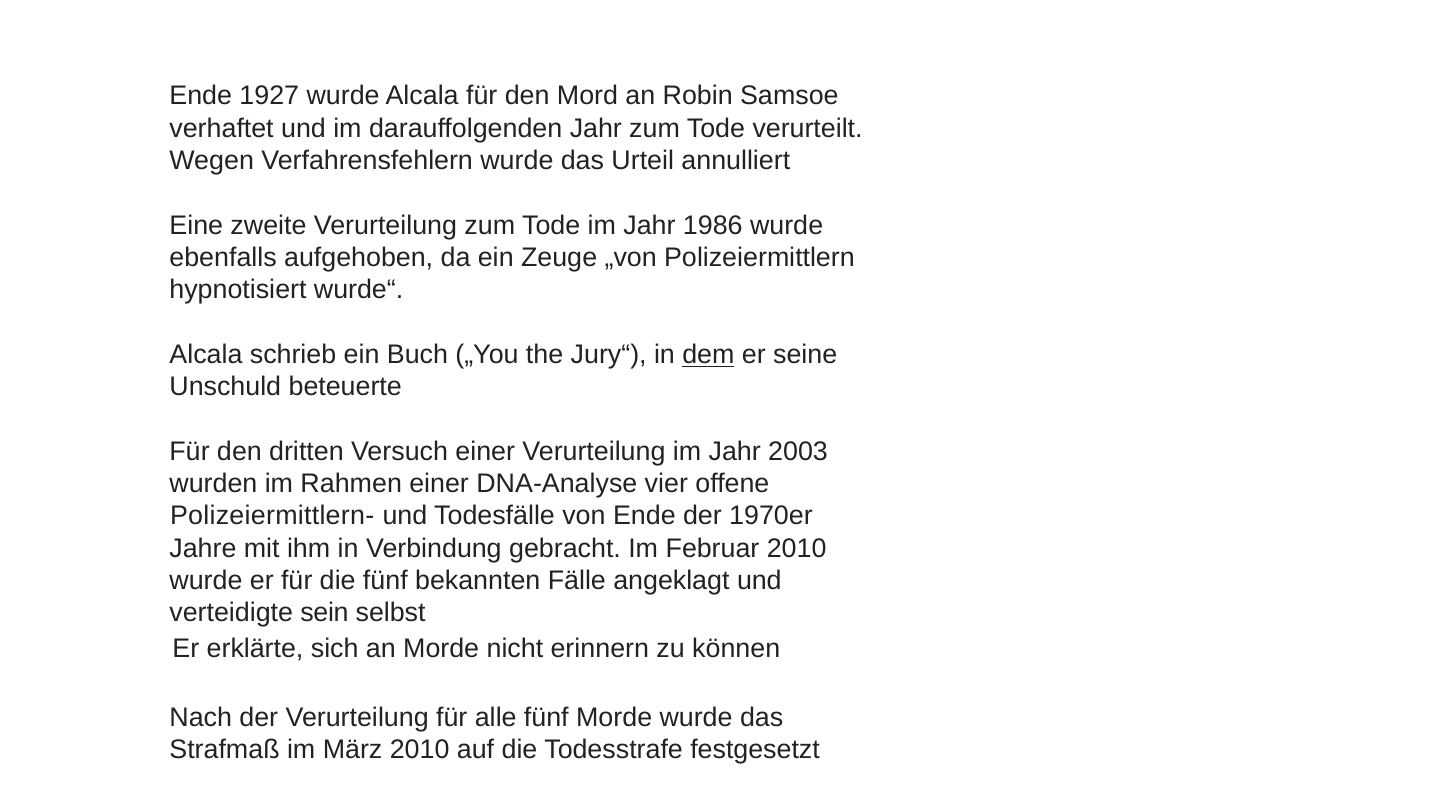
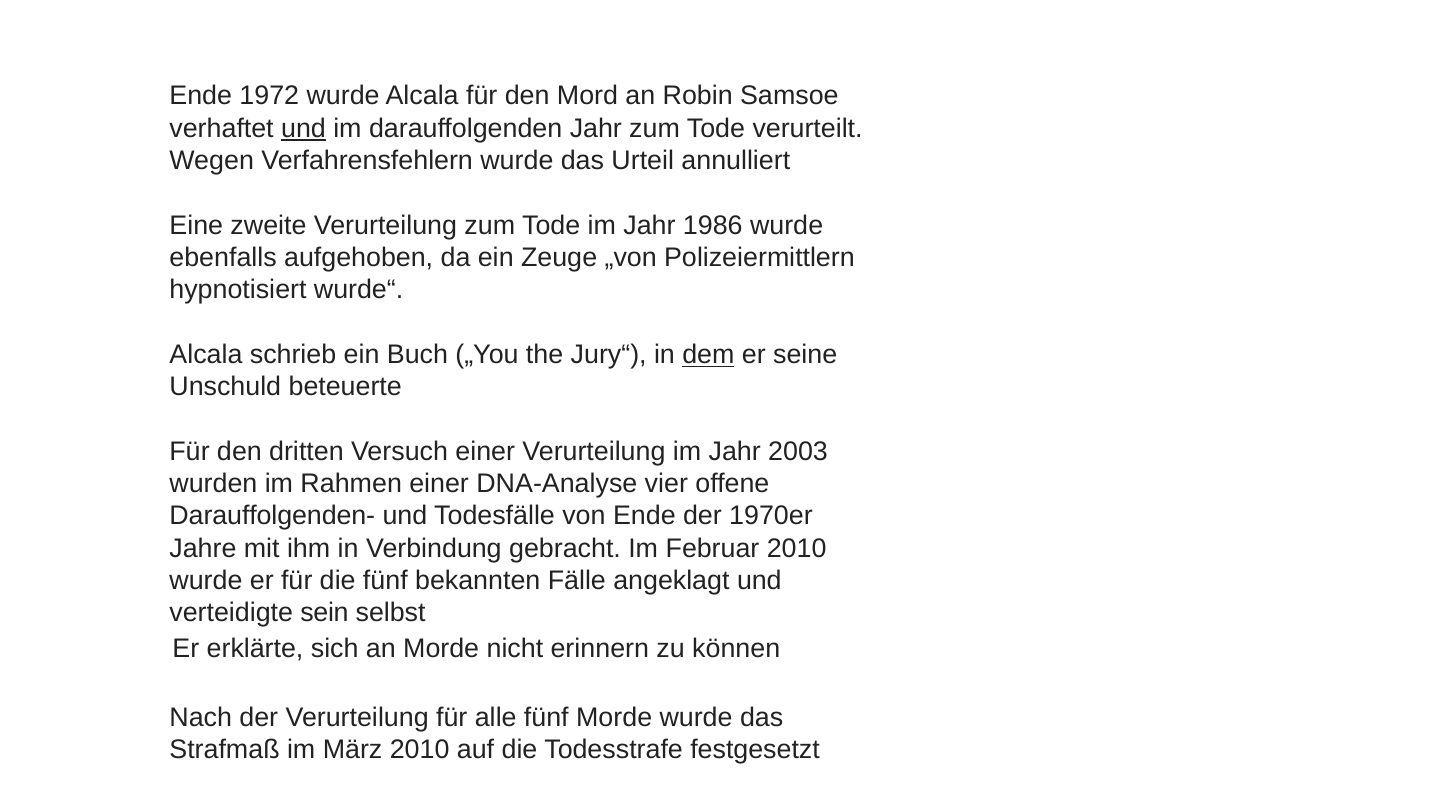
1927: 1927 -> 1972
und at (304, 128) underline: none -> present
Polizeiermittlern-: Polizeiermittlern- -> Darauffolgenden-
